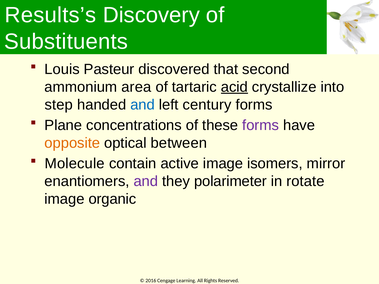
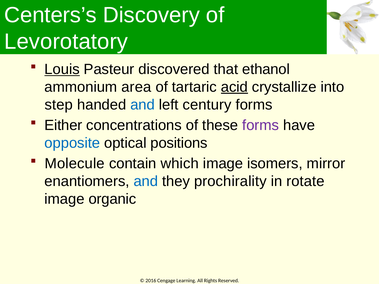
Results’s: Results’s -> Centers’s
Substituents: Substituents -> Levorotatory
Louis underline: none -> present
second: second -> ethanol
Plane: Plane -> Either
opposite colour: orange -> blue
between: between -> positions
active: active -> which
and at (146, 181) colour: purple -> blue
polarimeter: polarimeter -> prochirality
